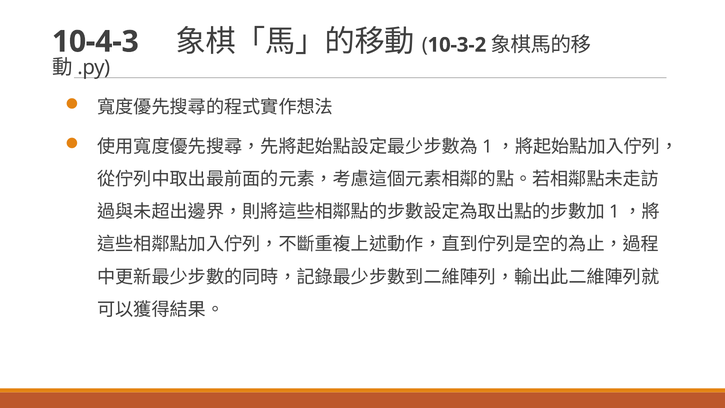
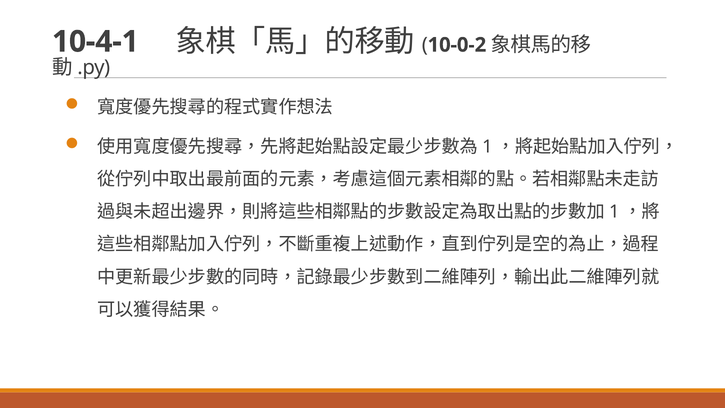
10-4-3: 10-4-3 -> 10-4-1
10-3-2: 10-3-2 -> 10-0-2
